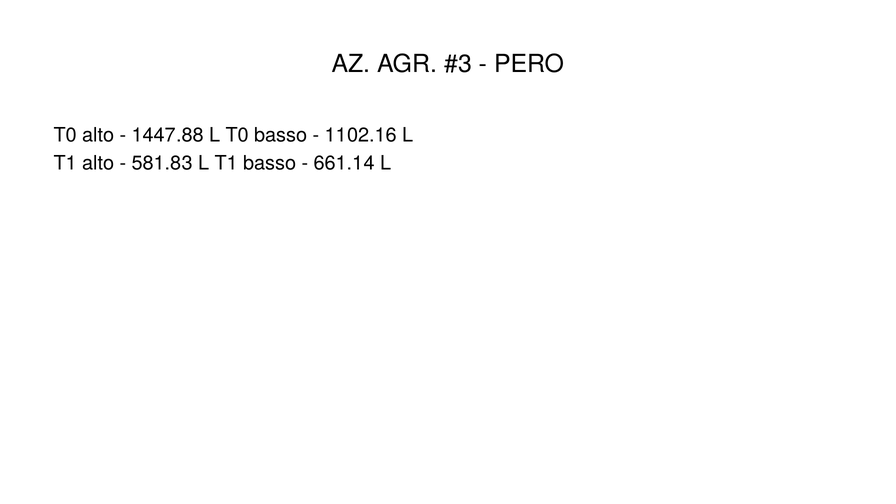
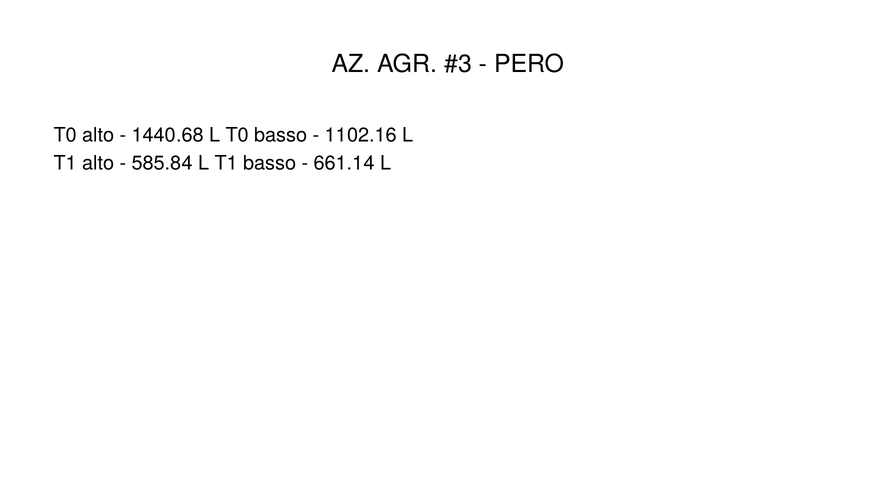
1447.88: 1447.88 -> 1440.68
581.83: 581.83 -> 585.84
